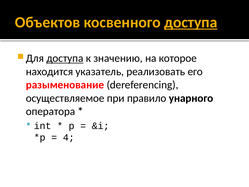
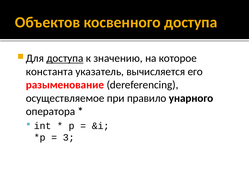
доступа at (191, 22) underline: present -> none
находится: находится -> константа
реализовать: реализовать -> вычисляется
4: 4 -> 3
